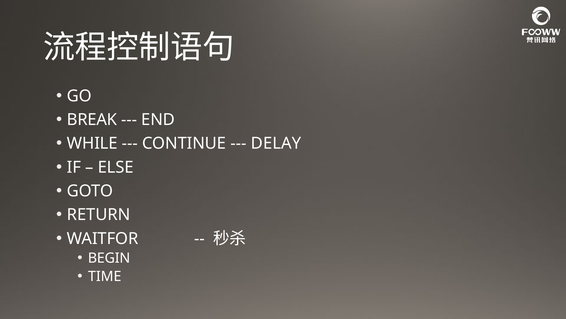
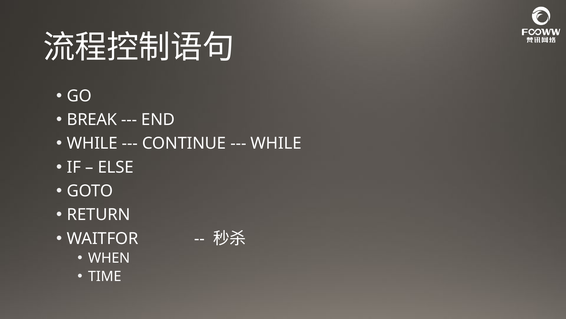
DELAY at (276, 143): DELAY -> WHILE
BEGIN: BEGIN -> WHEN
